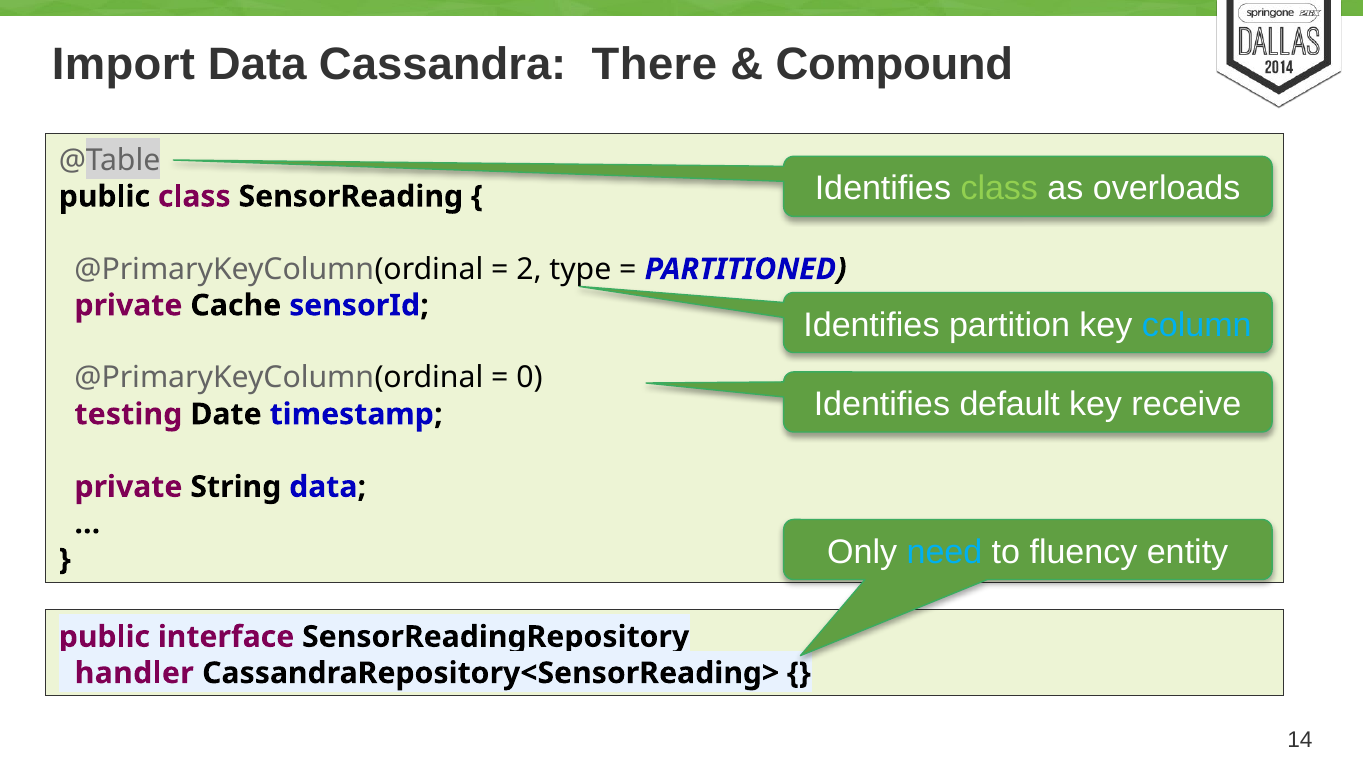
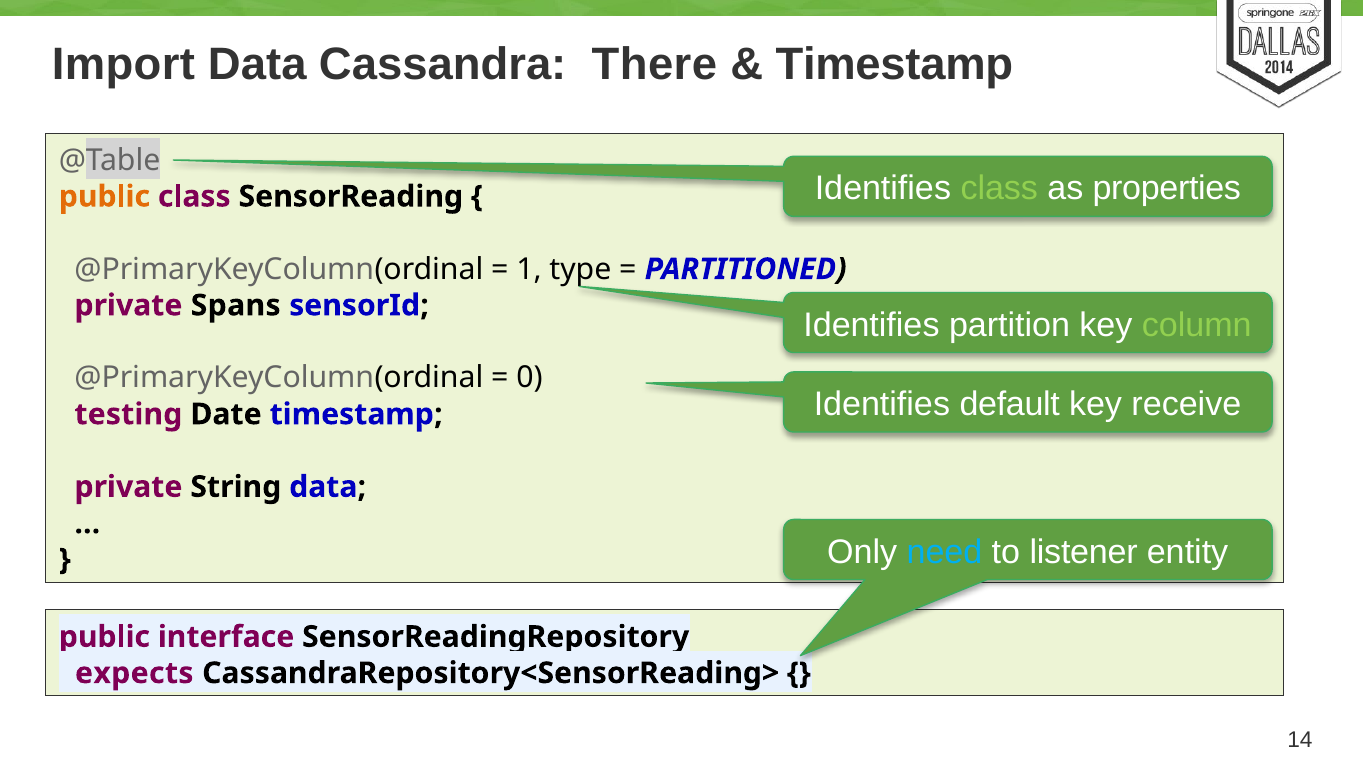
Compound at (894, 64): Compound -> Timestamp
overloads: overloads -> properties
public at (104, 197) colour: black -> orange
2: 2 -> 1
Cache: Cache -> Spans
column colour: light blue -> light green
fluency: fluency -> listener
handler: handler -> expects
